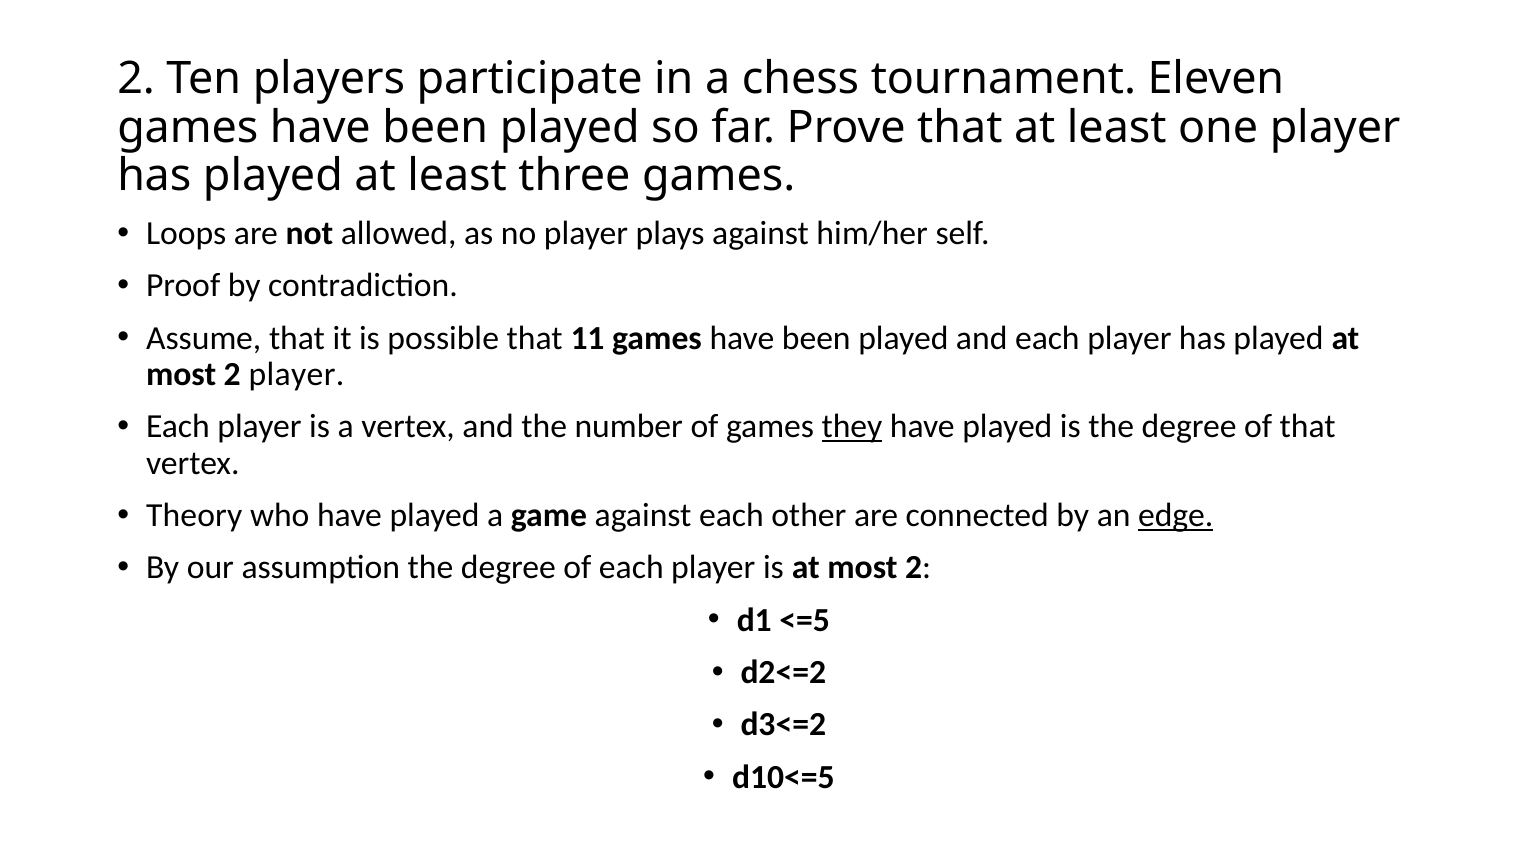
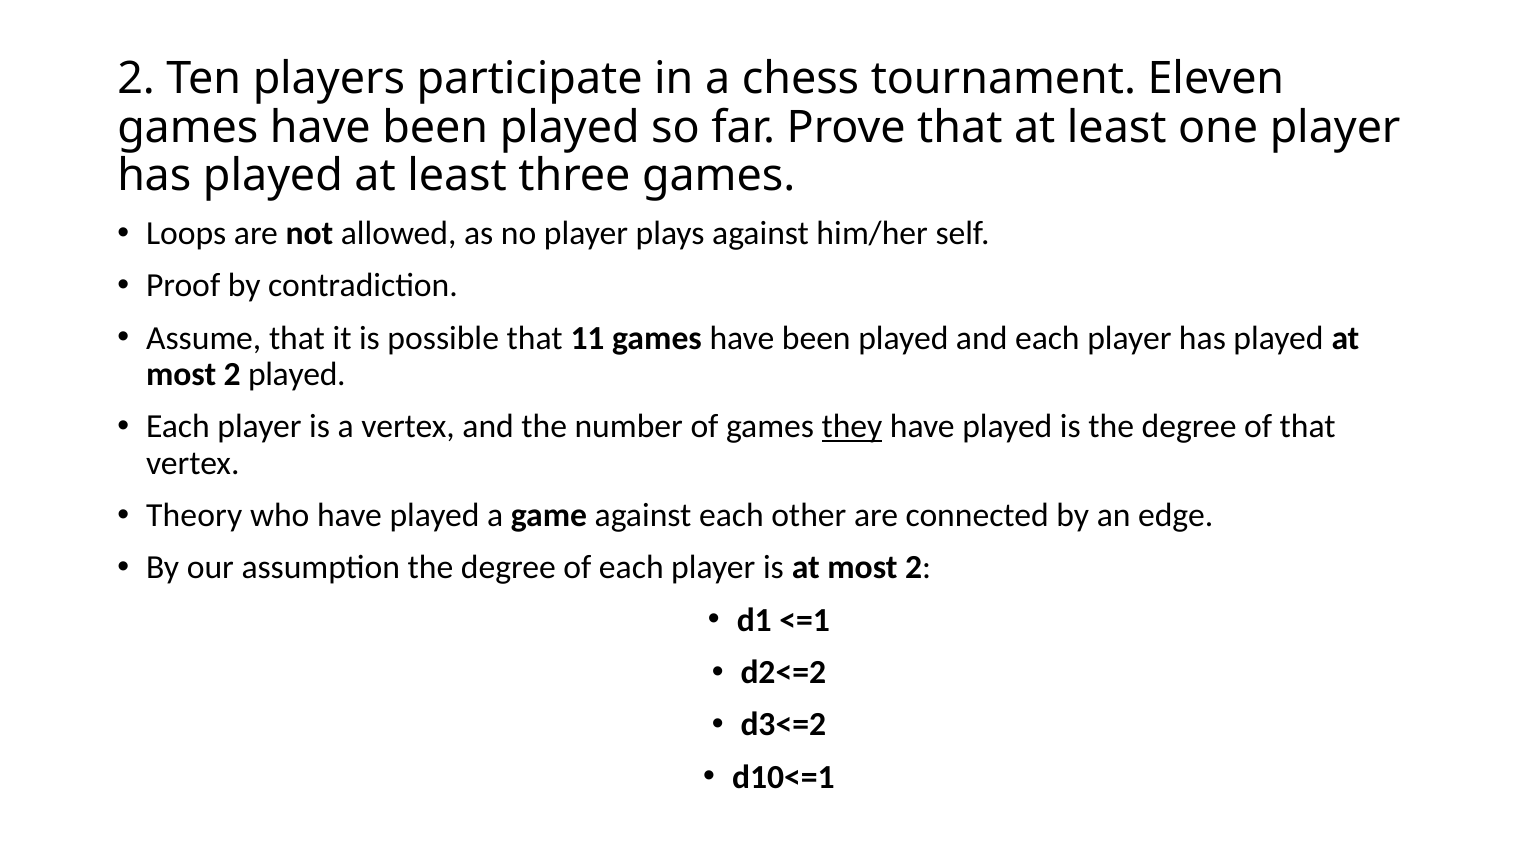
2 player: player -> played
edge underline: present -> none
<=5: <=5 -> <=1
d10<=5: d10<=5 -> d10<=1
